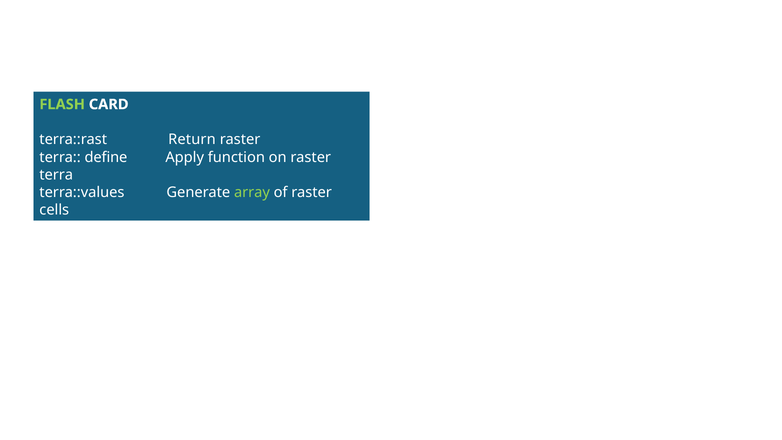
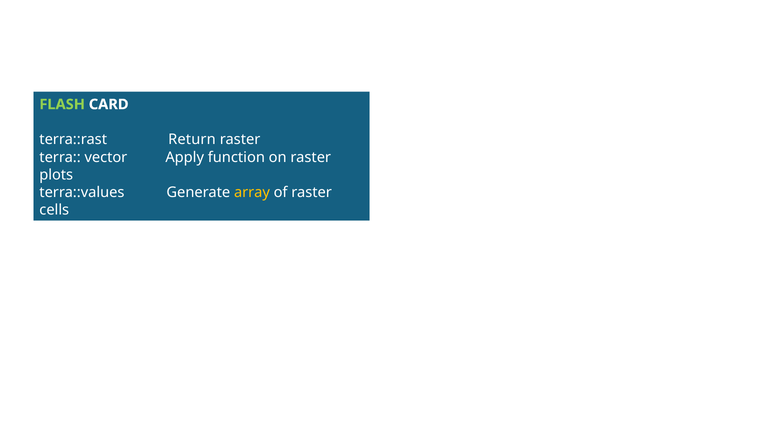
define: define -> vector
terra at (56, 175): terra -> plots
array colour: light green -> yellow
